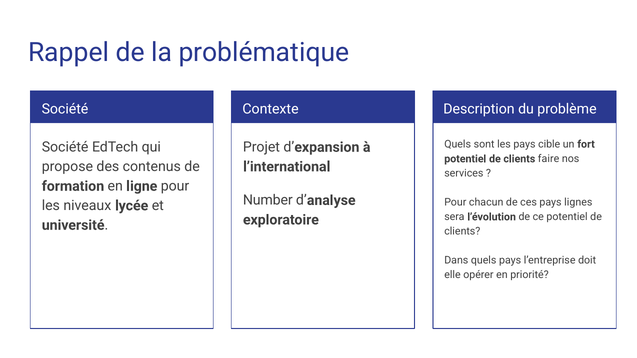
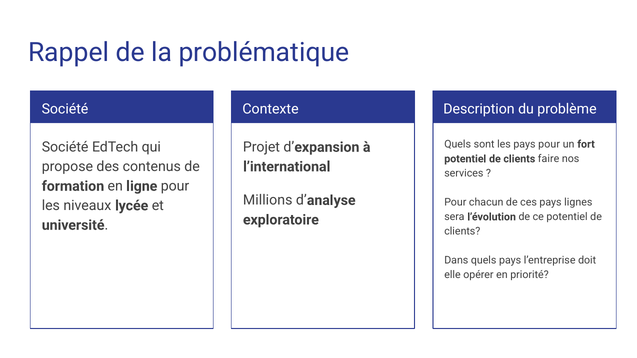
pays cible: cible -> pour
Number: Number -> Millions
